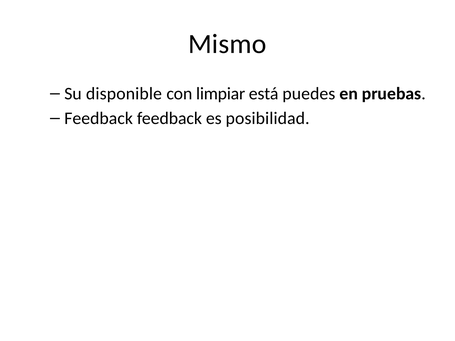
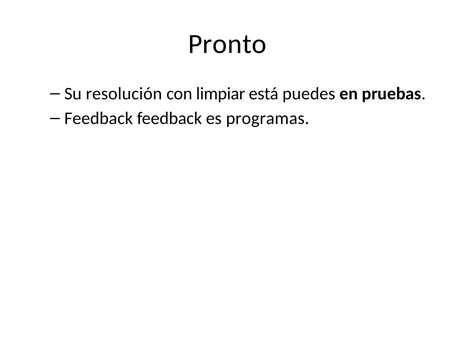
Mismo: Mismo -> Pronto
disponible: disponible -> resolución
posibilidad: posibilidad -> programas
